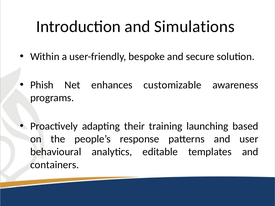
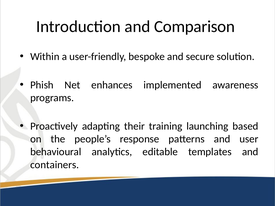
Simulations: Simulations -> Comparison
customizable: customizable -> implemented
